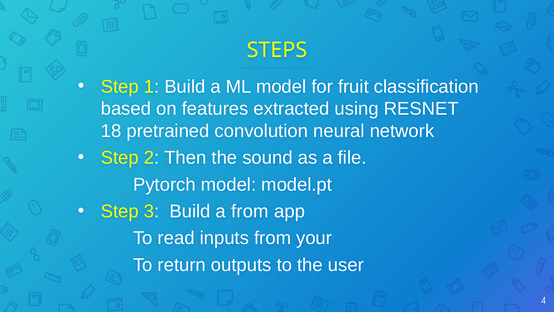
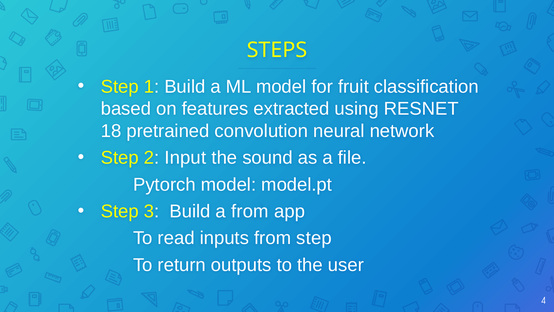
Then: Then -> Input
from your: your -> step
